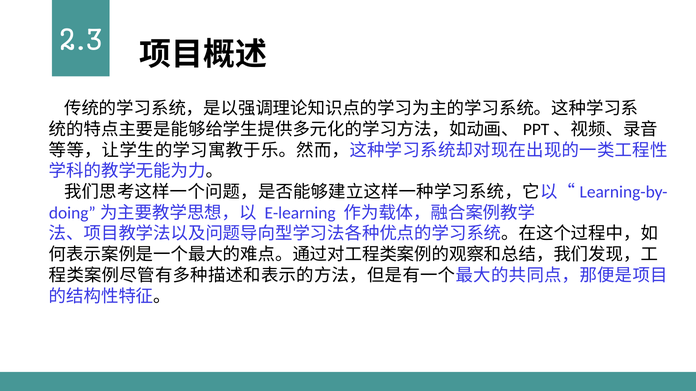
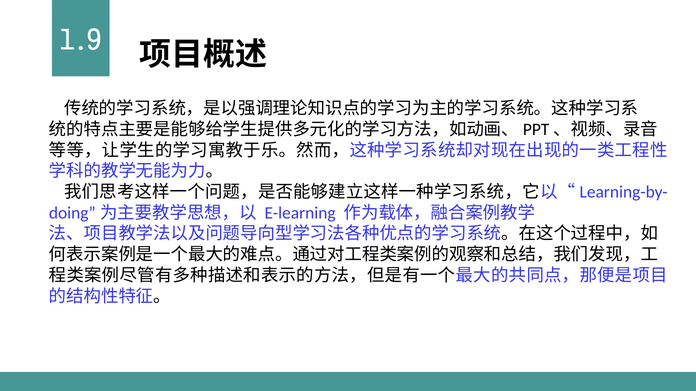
2.3: 2.3 -> 1.9
